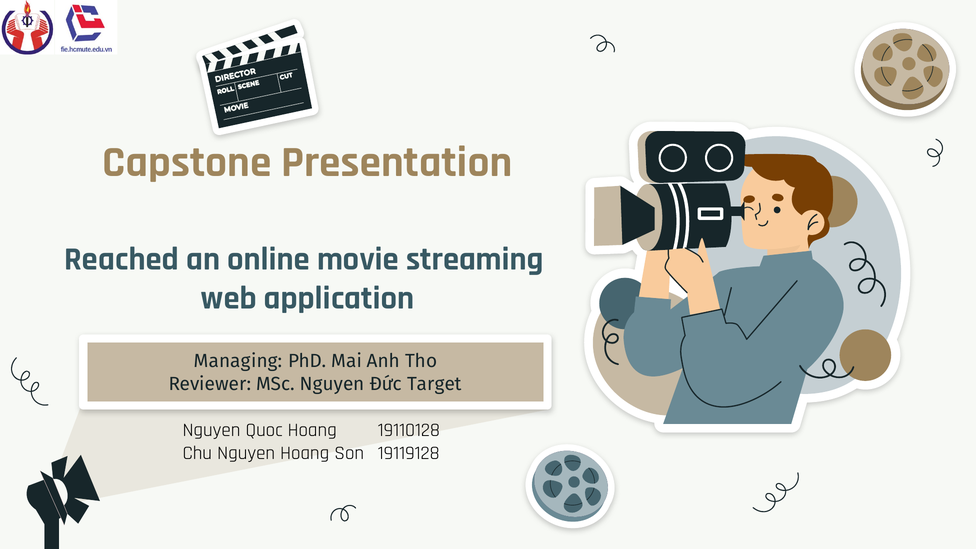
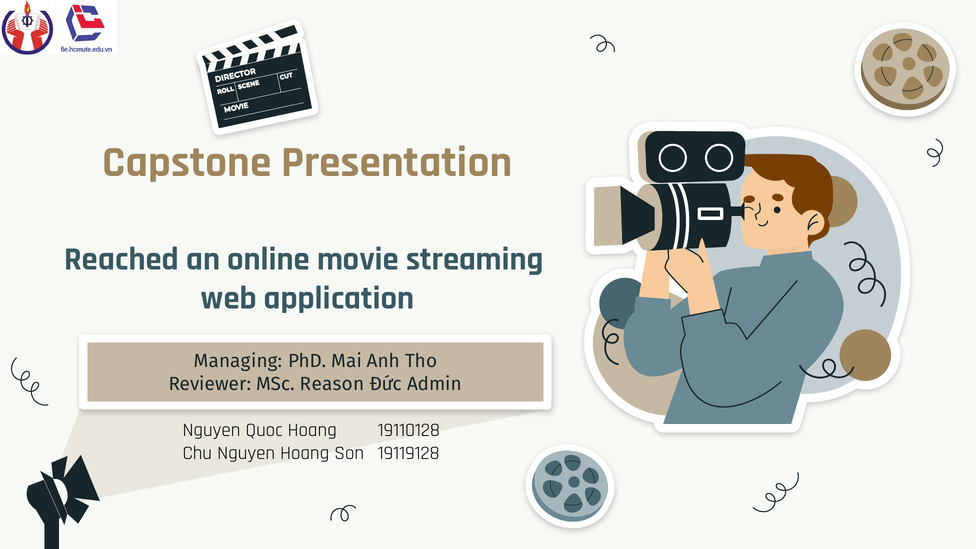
MSc Nguyen: Nguyen -> Reason
Target: Target -> Admin
